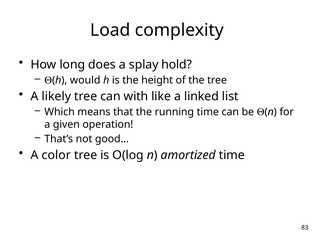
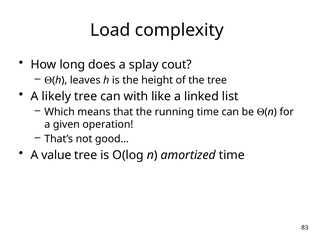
hold: hold -> cout
would: would -> leaves
color: color -> value
